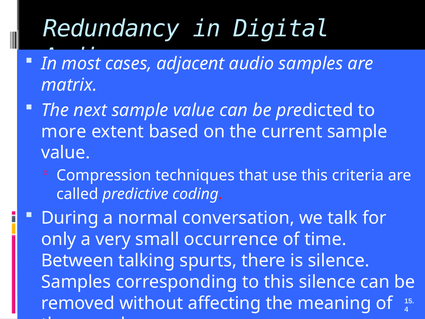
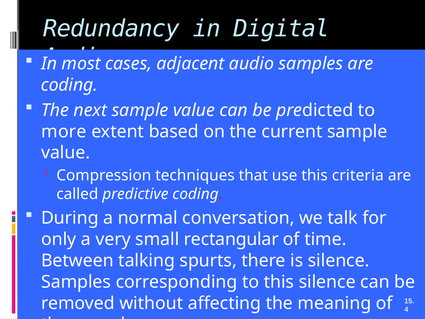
matrix at (69, 85): matrix -> coding
occurrence: occurrence -> rectangular
